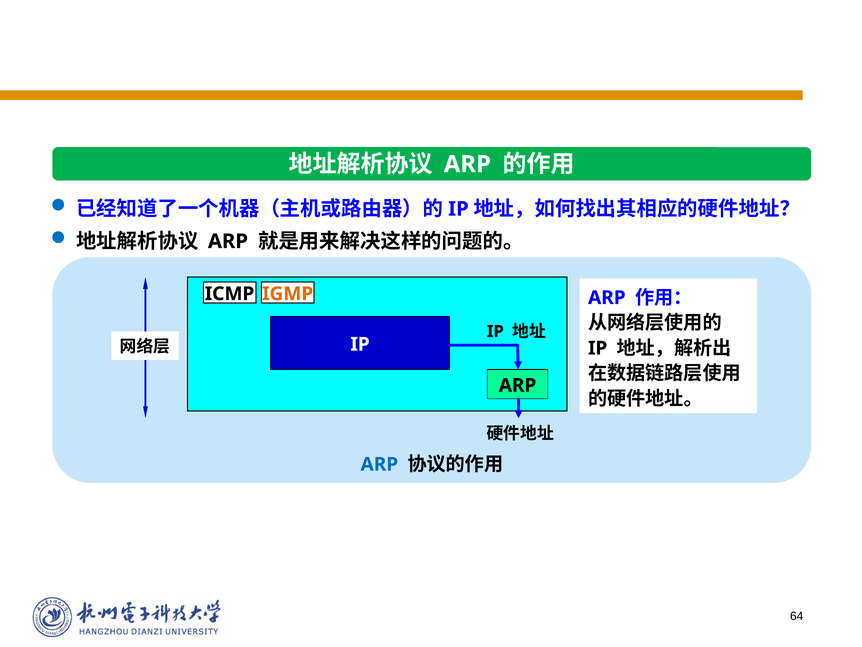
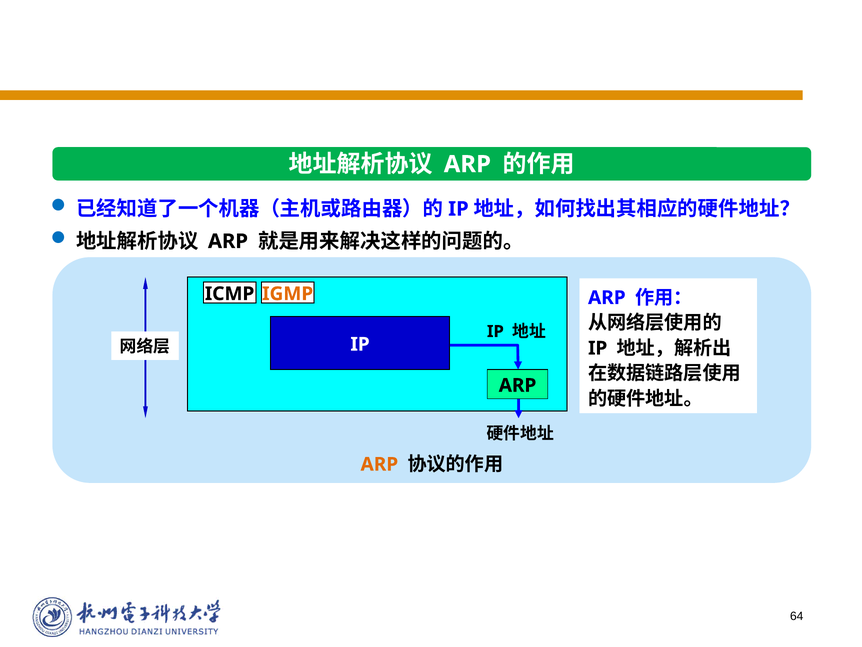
ARP at (379, 464) colour: blue -> orange
